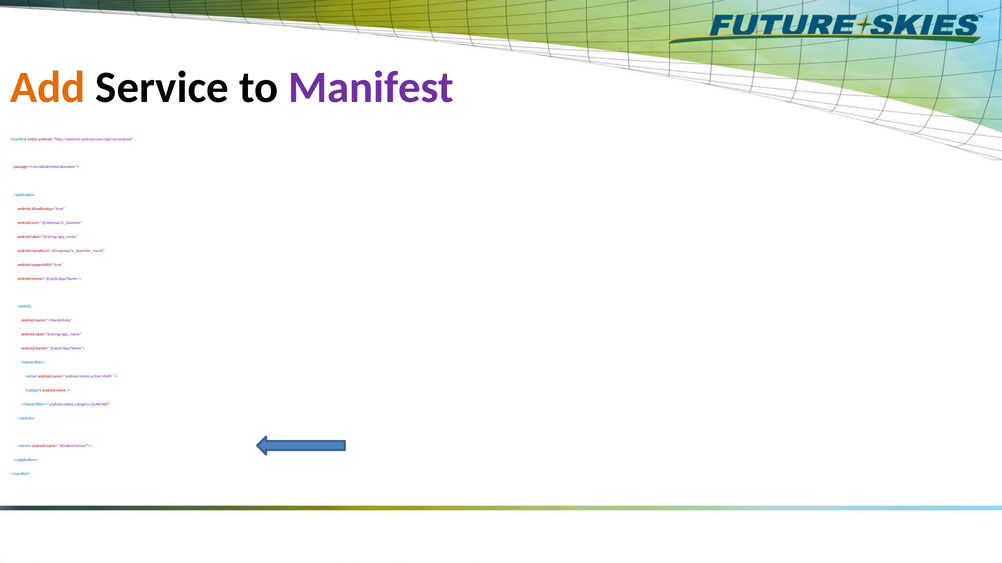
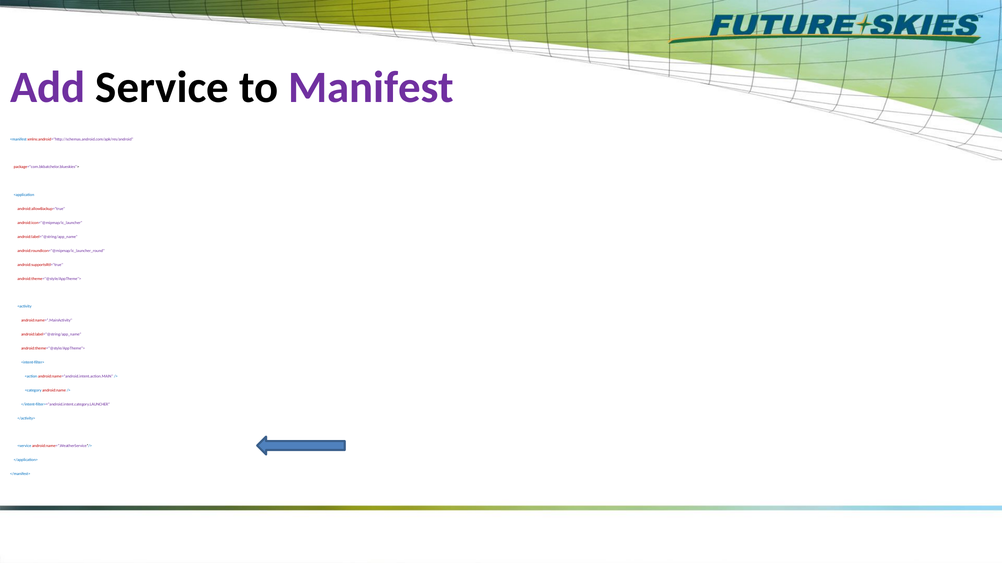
Add colour: orange -> purple
